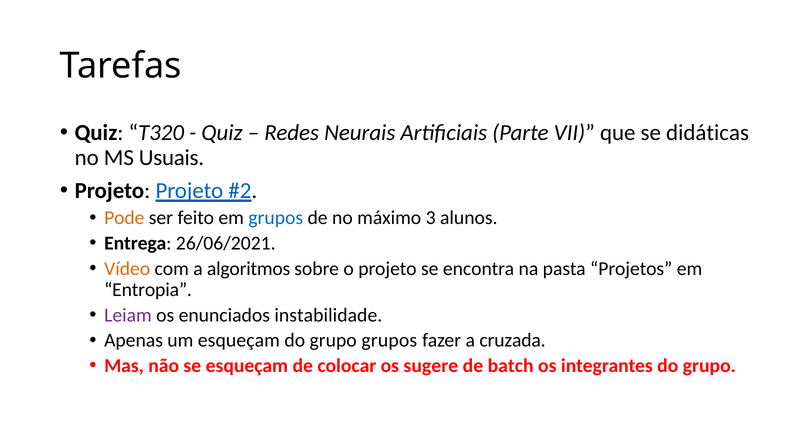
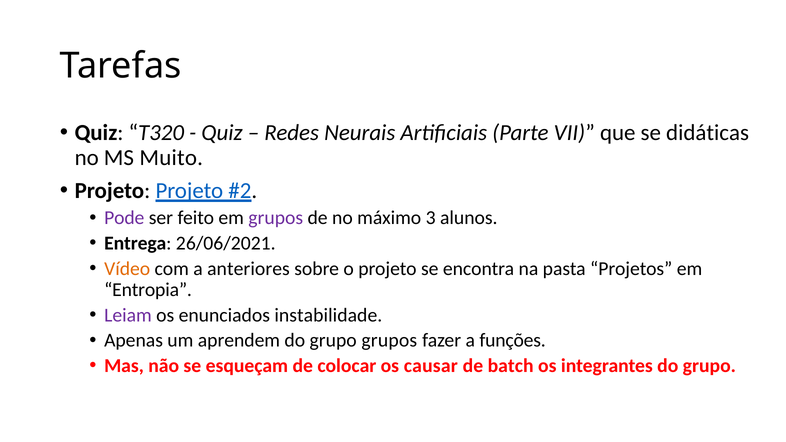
Usuais: Usuais -> Muito
Pode colour: orange -> purple
grupos at (276, 218) colour: blue -> purple
algoritmos: algoritmos -> anteriores
um esqueçam: esqueçam -> aprendem
cruzada: cruzada -> funções
sugere: sugere -> causar
